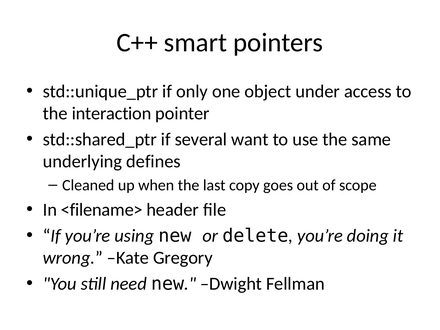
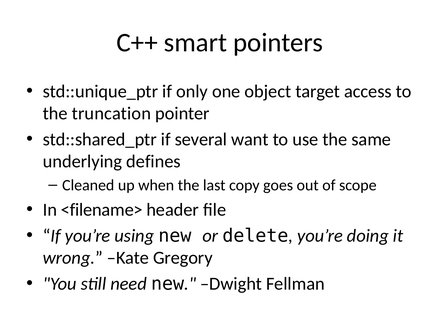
under: under -> target
interaction: interaction -> truncation
